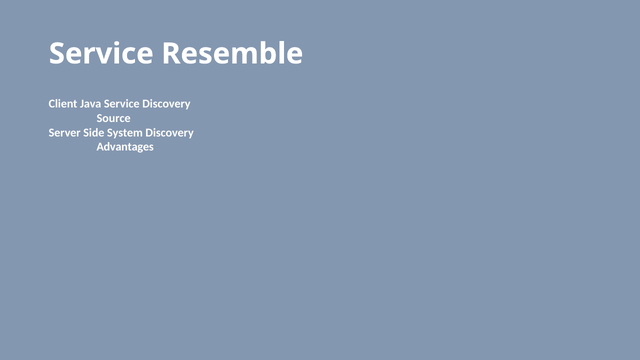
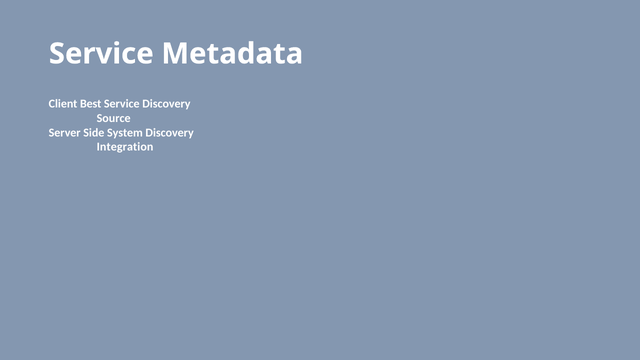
Resemble: Resemble -> Metadata
Java: Java -> Best
Advantages: Advantages -> Integration
